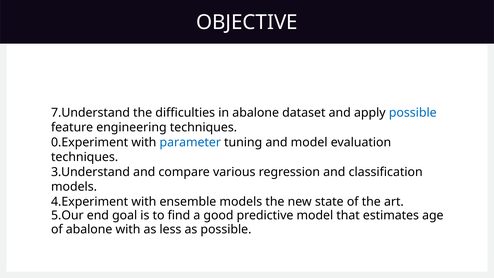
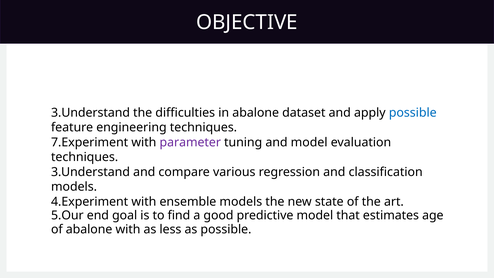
7.Understand at (91, 113): 7.Understand -> 3.Understand
0.Experiment: 0.Experiment -> 7.Experiment
parameter colour: blue -> purple
